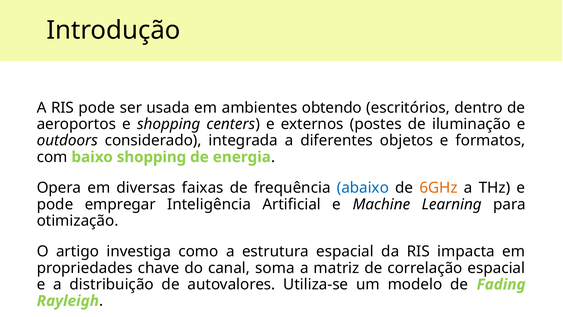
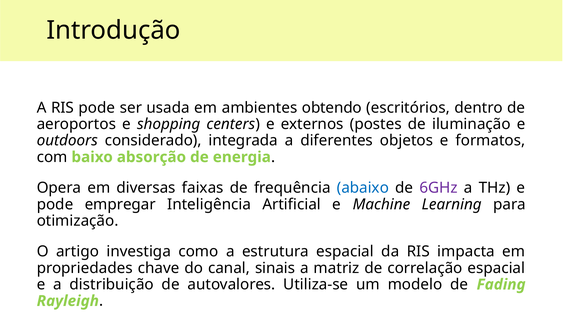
baixo shopping: shopping -> absorção
6GHz colour: orange -> purple
soma: soma -> sinais
